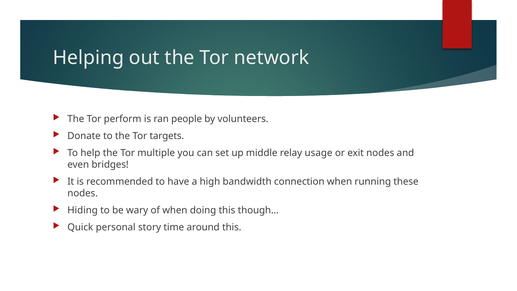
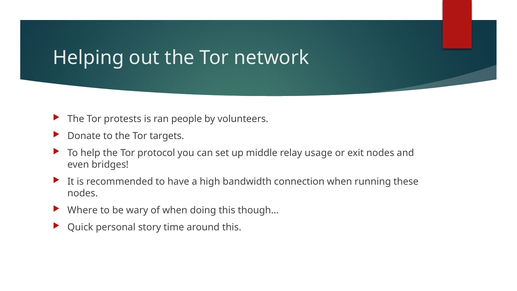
perform: perform -> protests
multiple: multiple -> protocol
Hiding: Hiding -> Where
